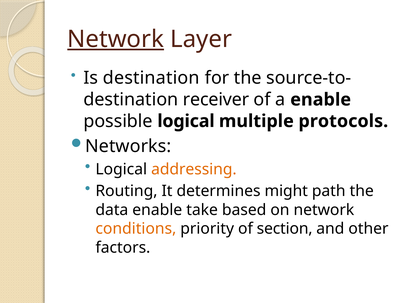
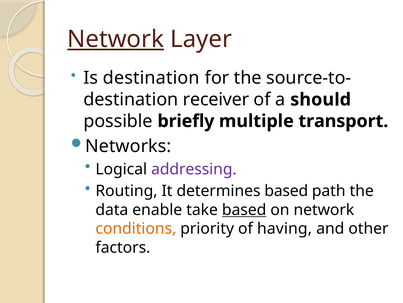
a enable: enable -> should
possible logical: logical -> briefly
protocols: protocols -> transport
addressing colour: orange -> purple
determines might: might -> based
based at (244, 209) underline: none -> present
section: section -> having
